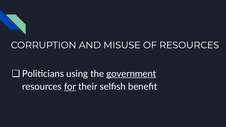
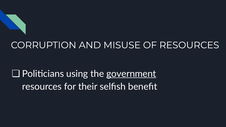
for underline: present -> none
